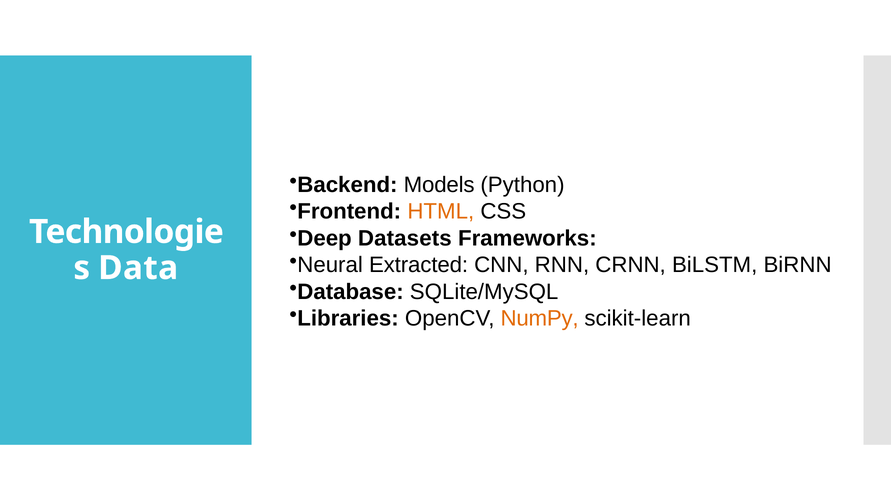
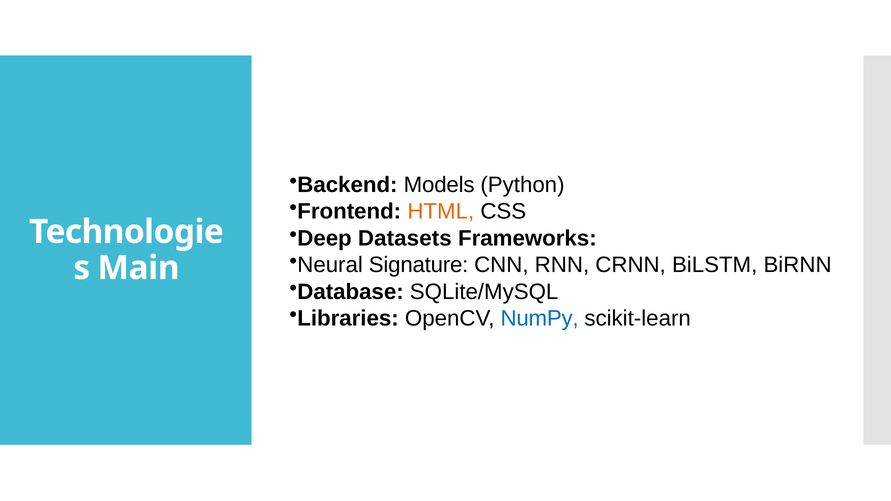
Extracted: Extracted -> Signature
Data: Data -> Main
NumPy colour: orange -> blue
